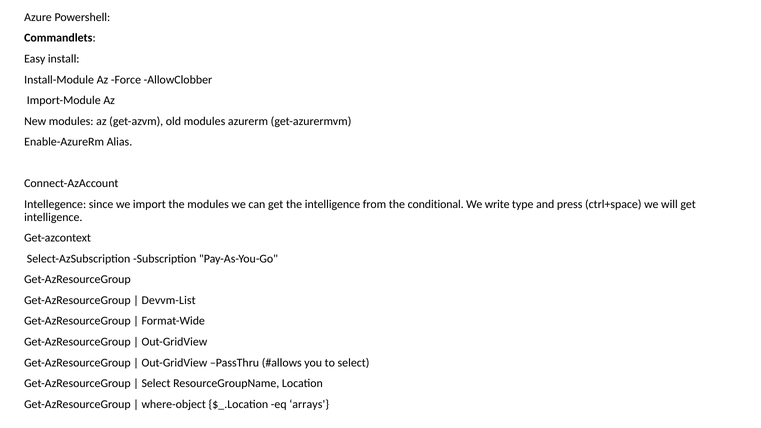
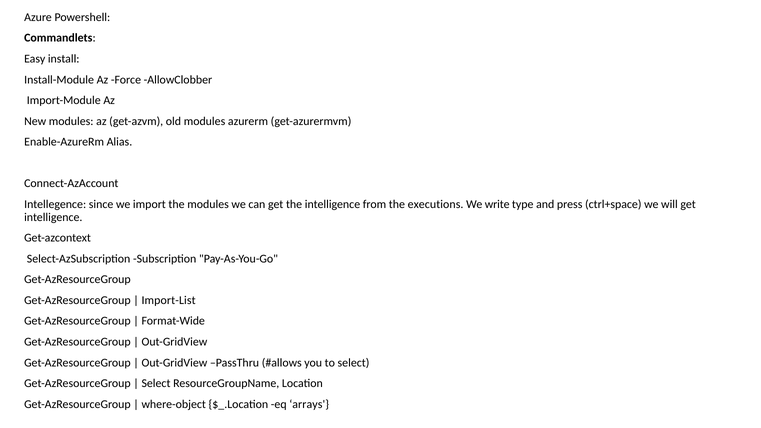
conditional: conditional -> executions
Devvm-List: Devvm-List -> Import-List
